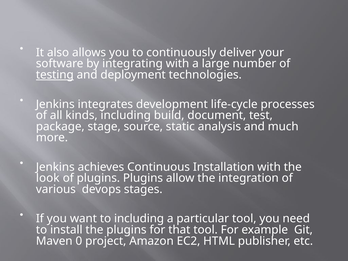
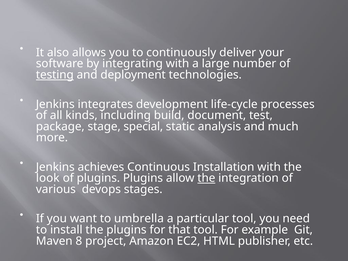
source: source -> special
the at (206, 178) underline: none -> present
to including: including -> umbrella
0: 0 -> 8
